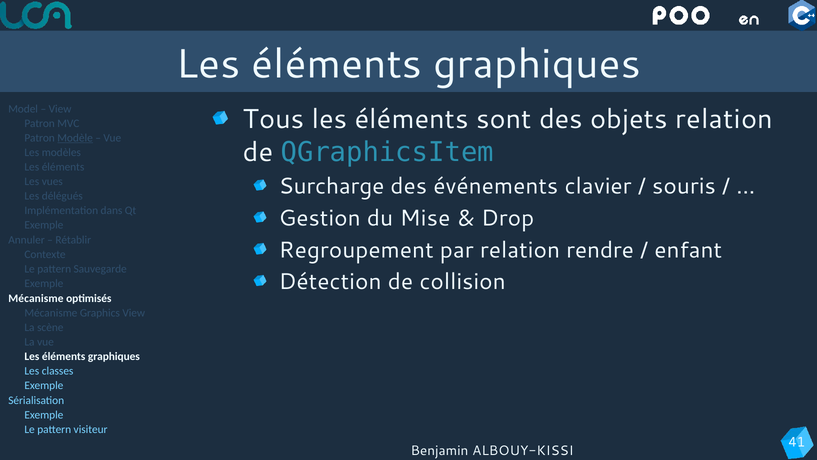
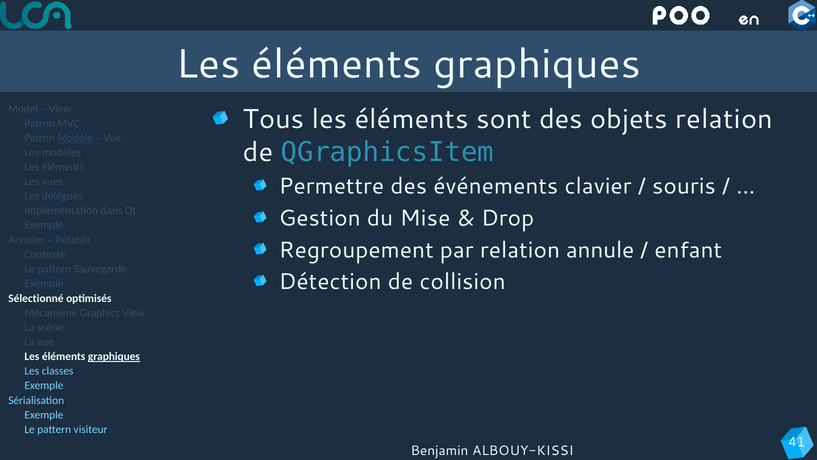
Surcharge: Surcharge -> Permettre
rendre: rendre -> annule
Mécanisme at (36, 298): Mécanisme -> Sélectionné
graphiques at (114, 356) underline: none -> present
